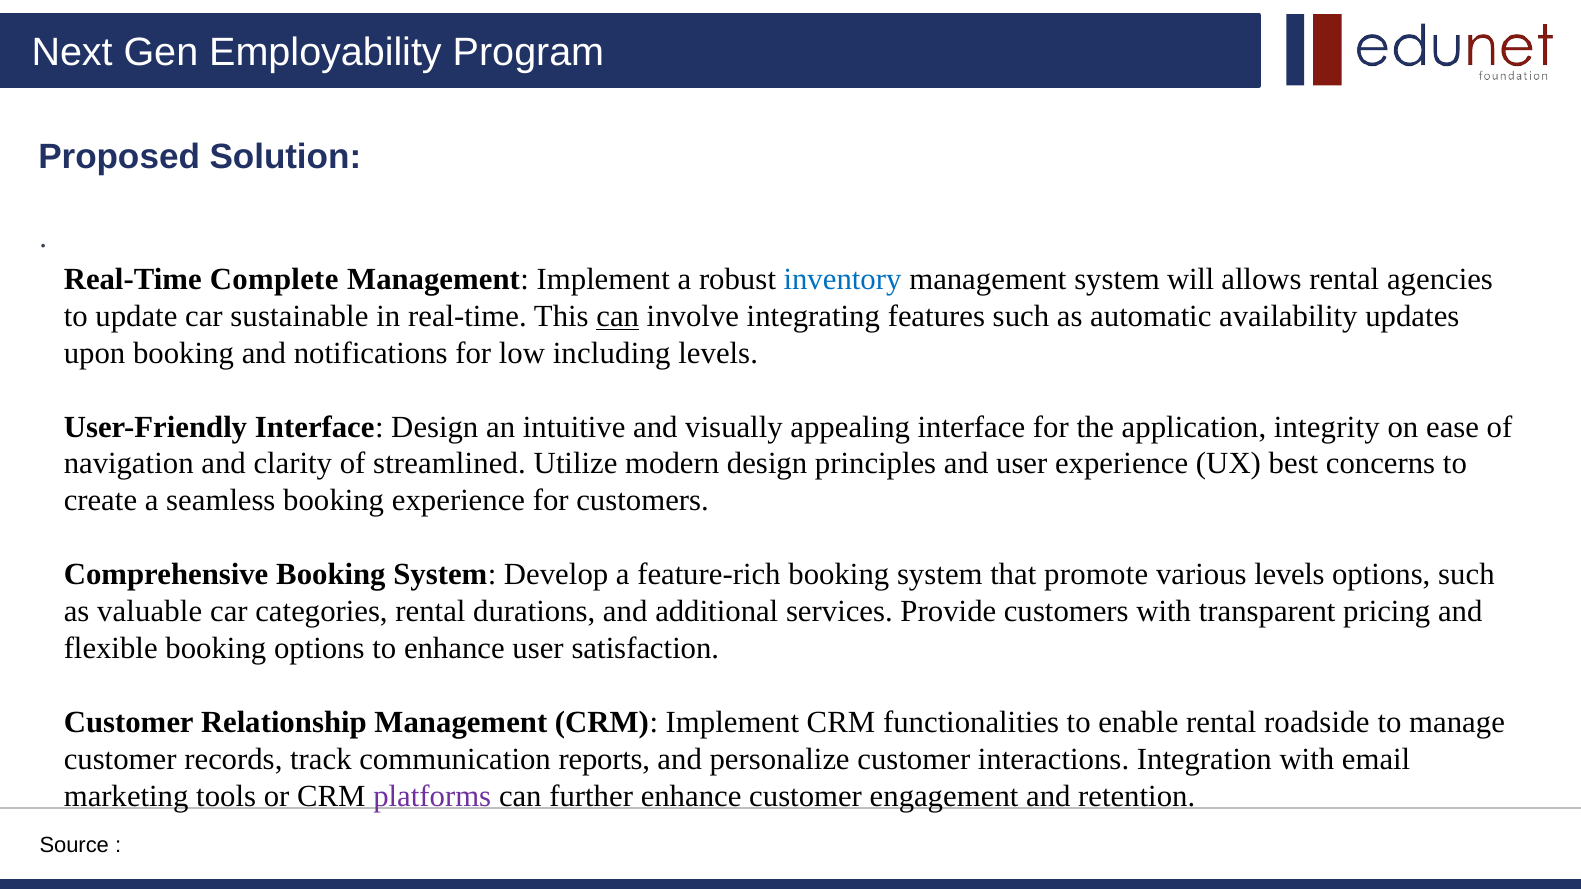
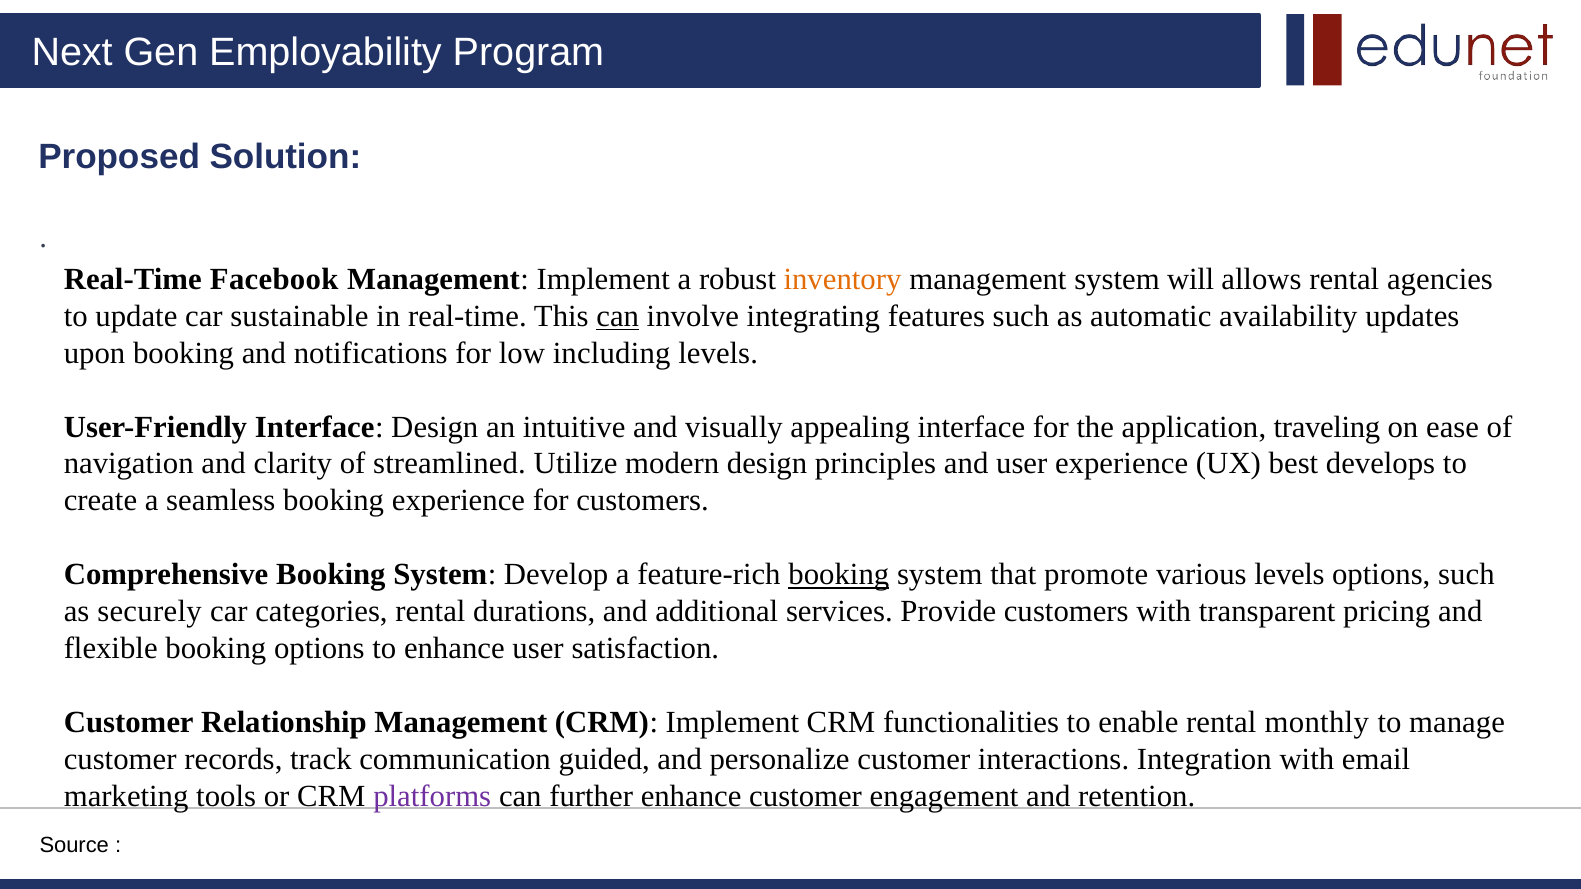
Complete: Complete -> Facebook
inventory colour: blue -> orange
integrity: integrity -> traveling
concerns: concerns -> develops
booking at (839, 575) underline: none -> present
valuable: valuable -> securely
roadside: roadside -> monthly
reports: reports -> guided
